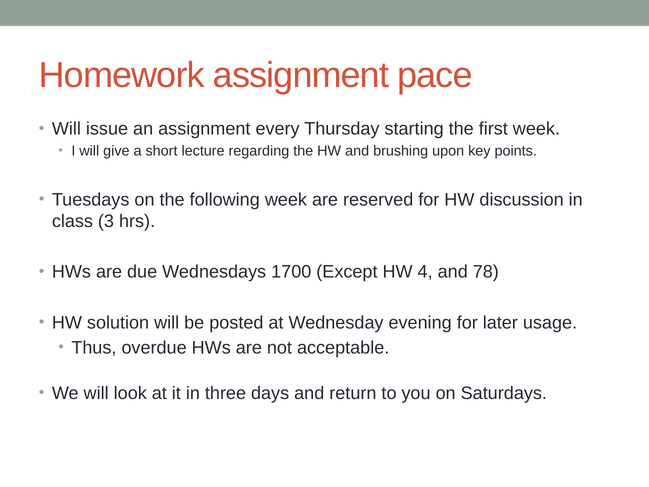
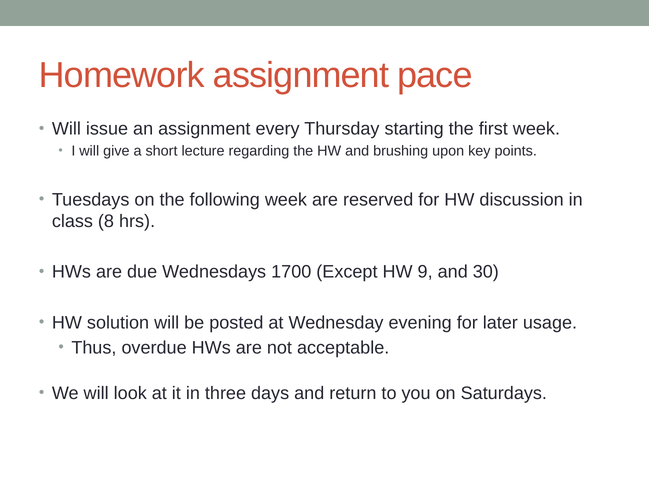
3: 3 -> 8
4: 4 -> 9
78: 78 -> 30
